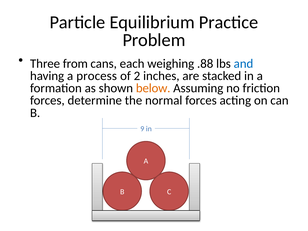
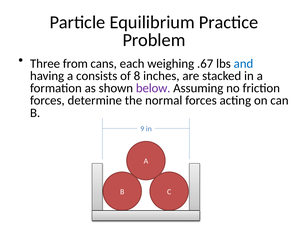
.88: .88 -> .67
process: process -> consists
2: 2 -> 8
below colour: orange -> purple
